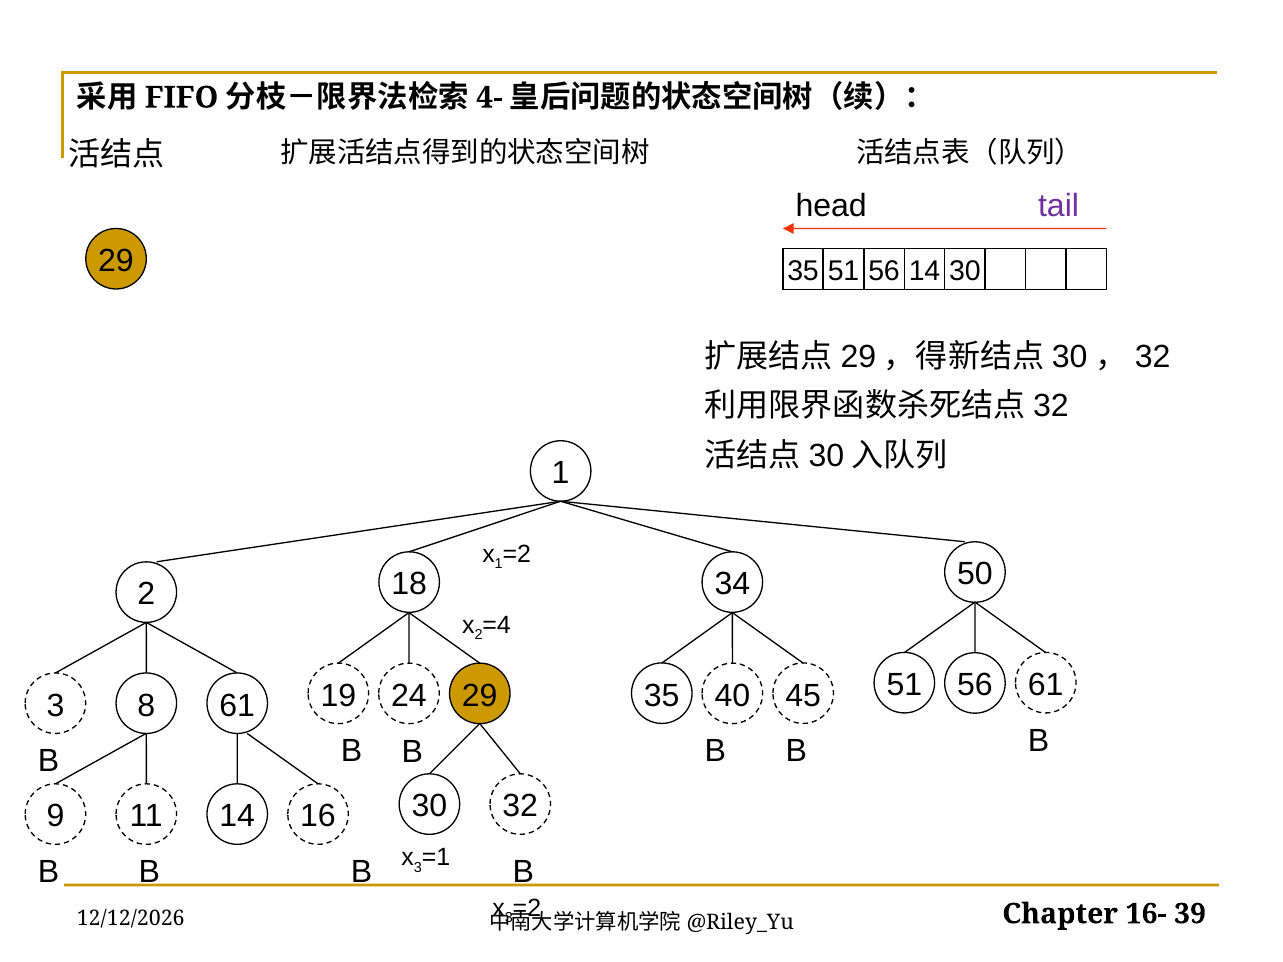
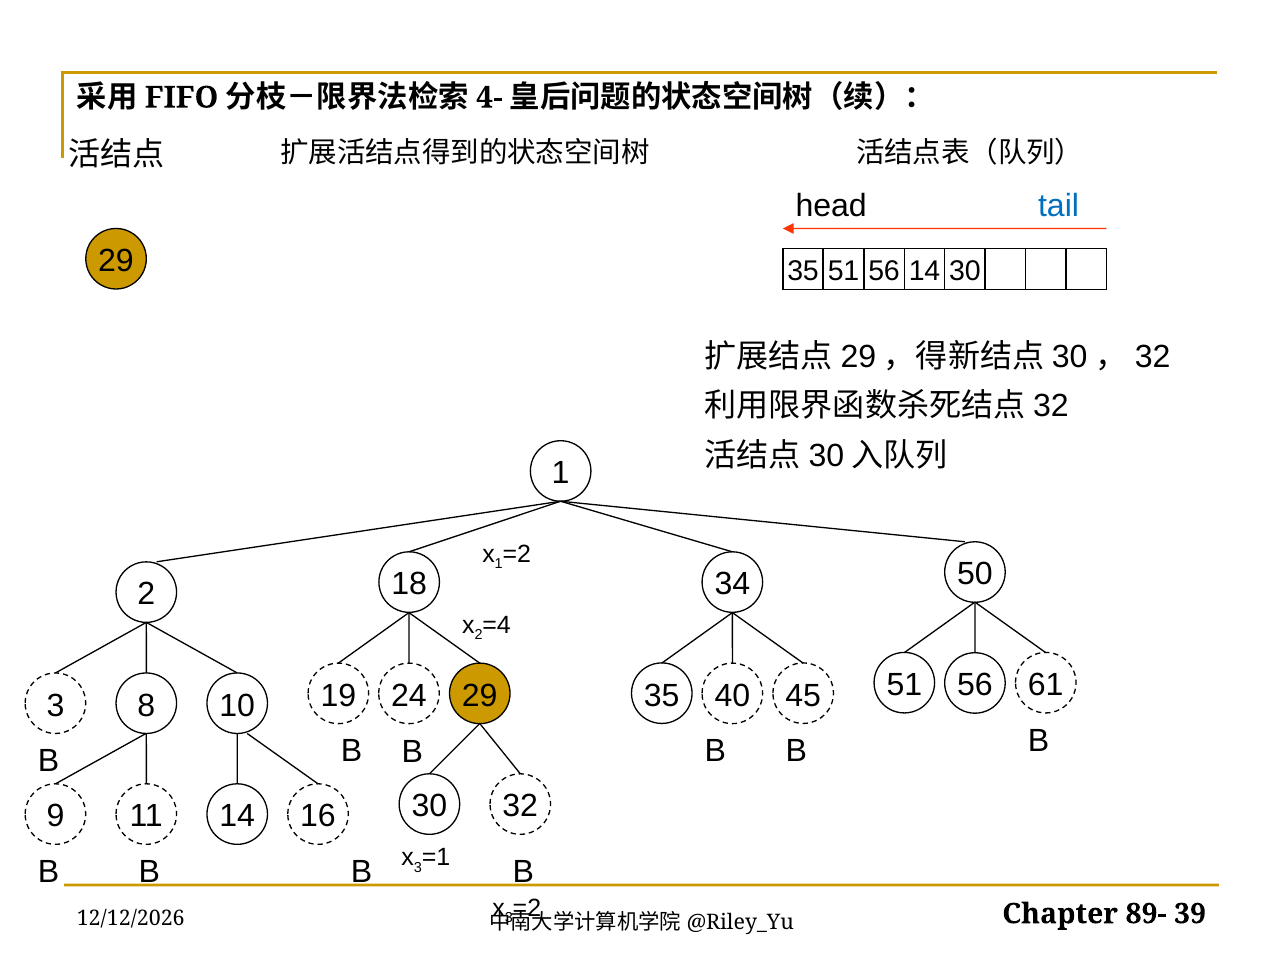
tail colour: purple -> blue
8 61: 61 -> 10
16-: 16- -> 89-
